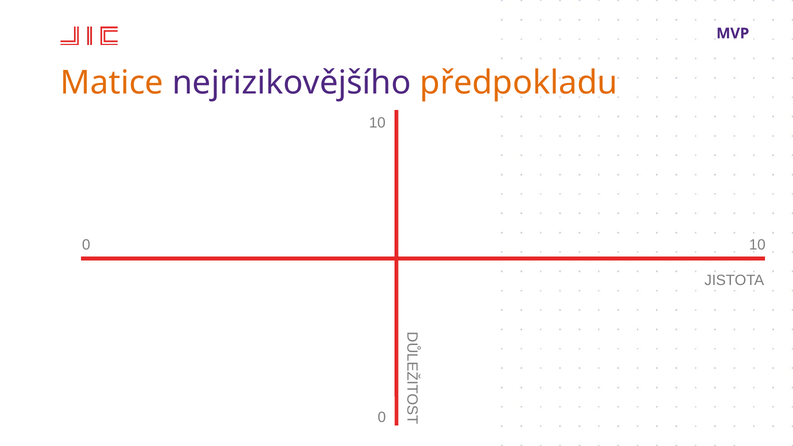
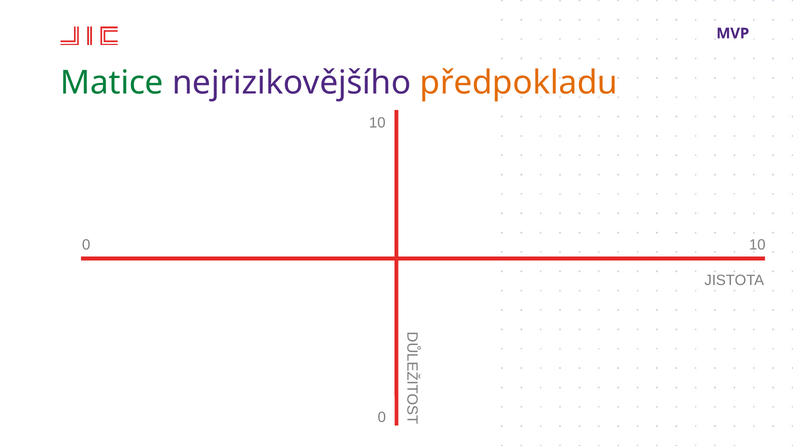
Matice colour: orange -> green
